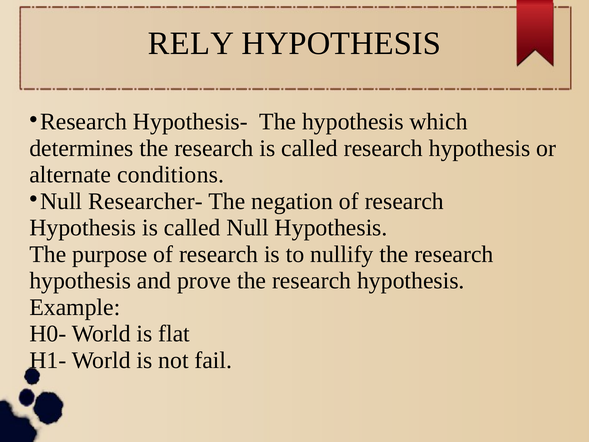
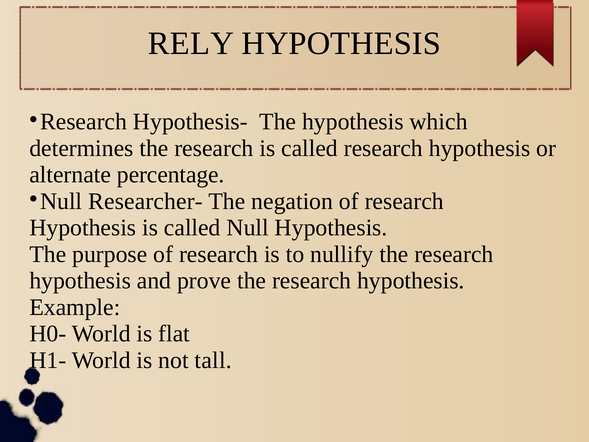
conditions: conditions -> percentage
fail: fail -> tall
